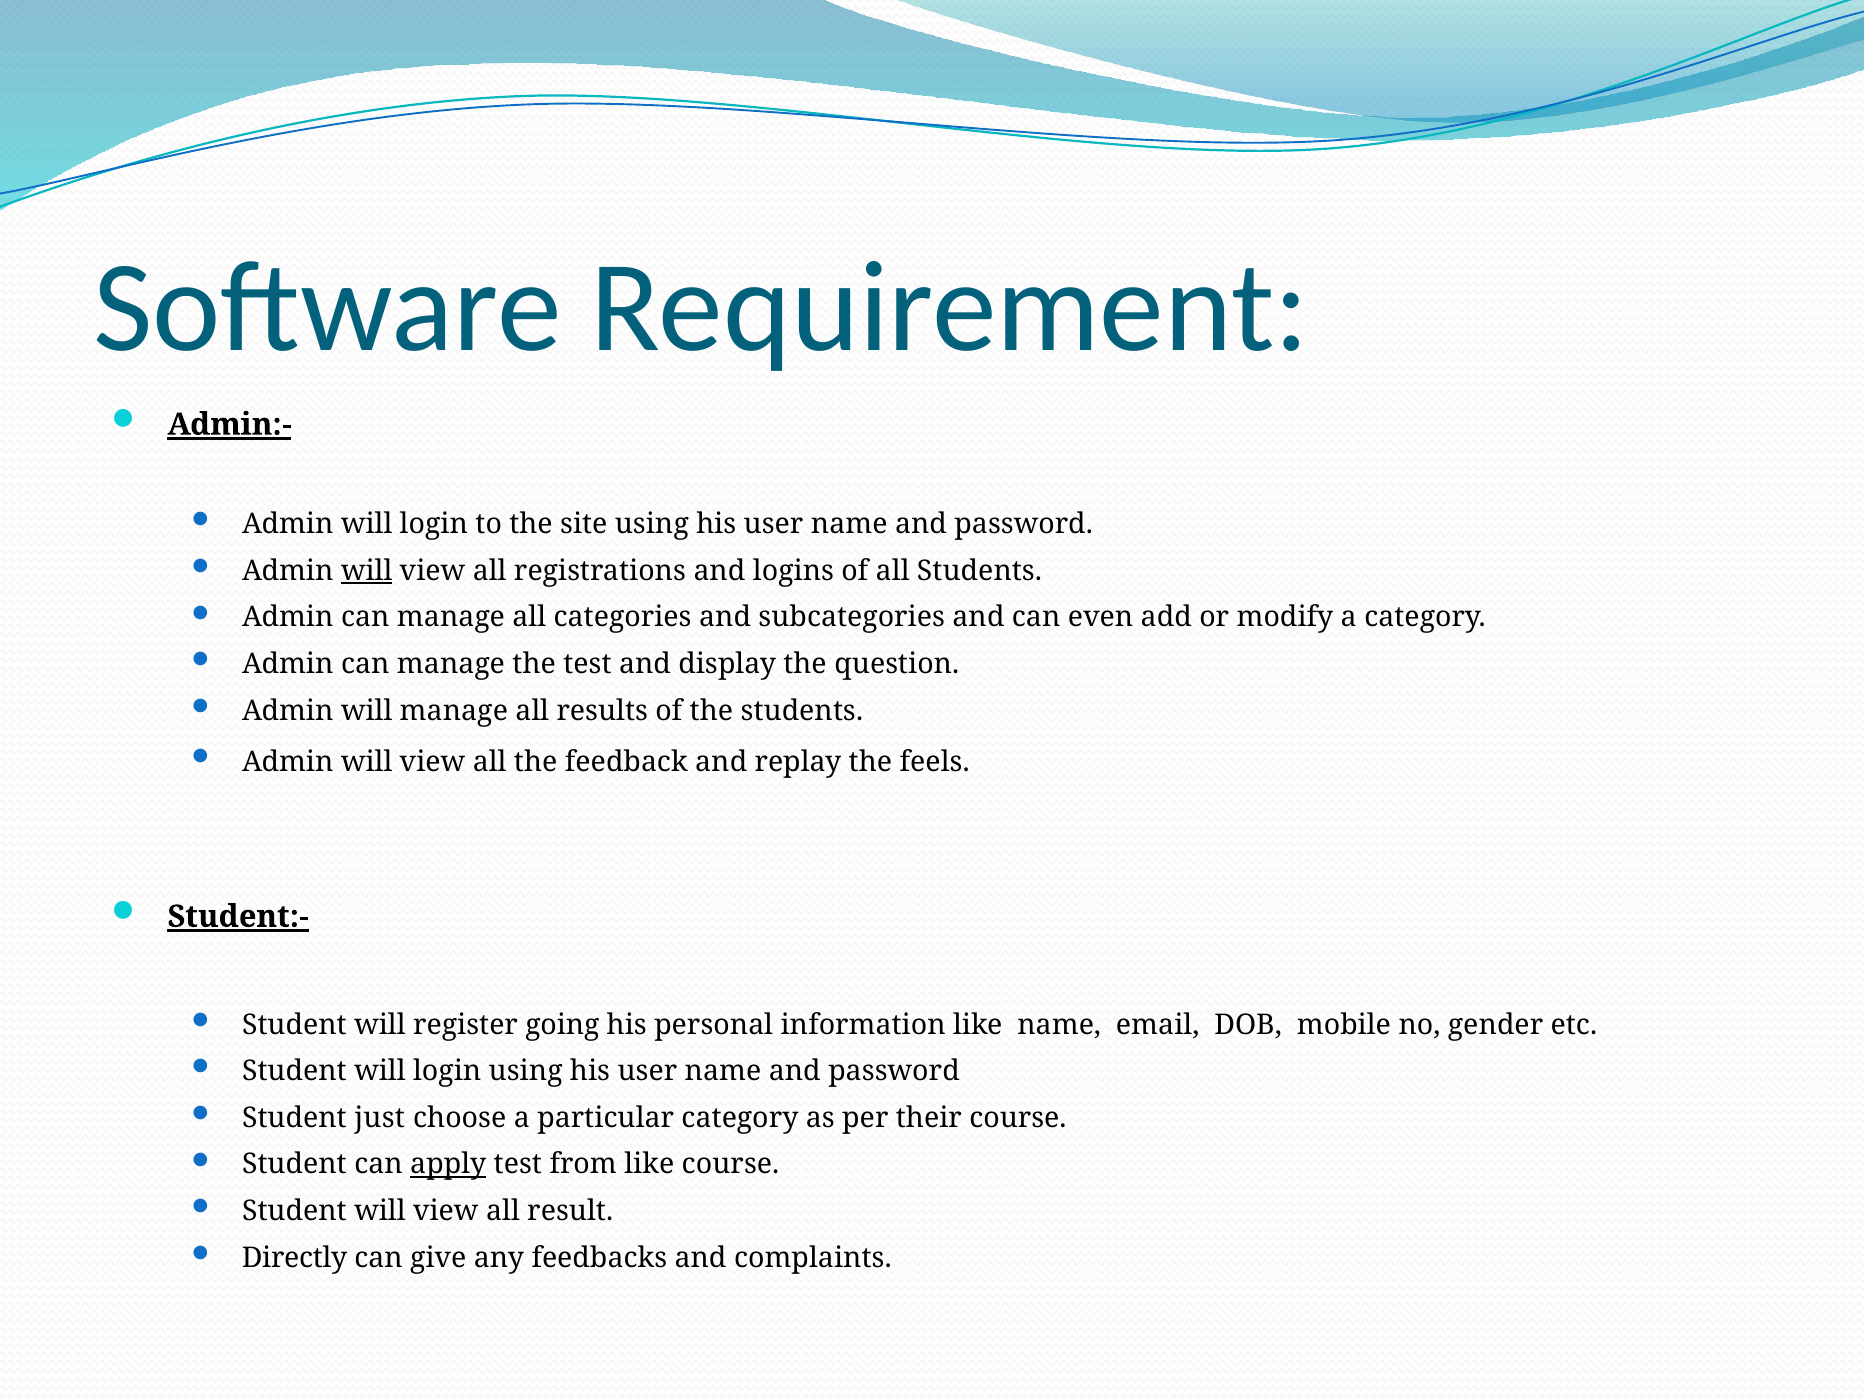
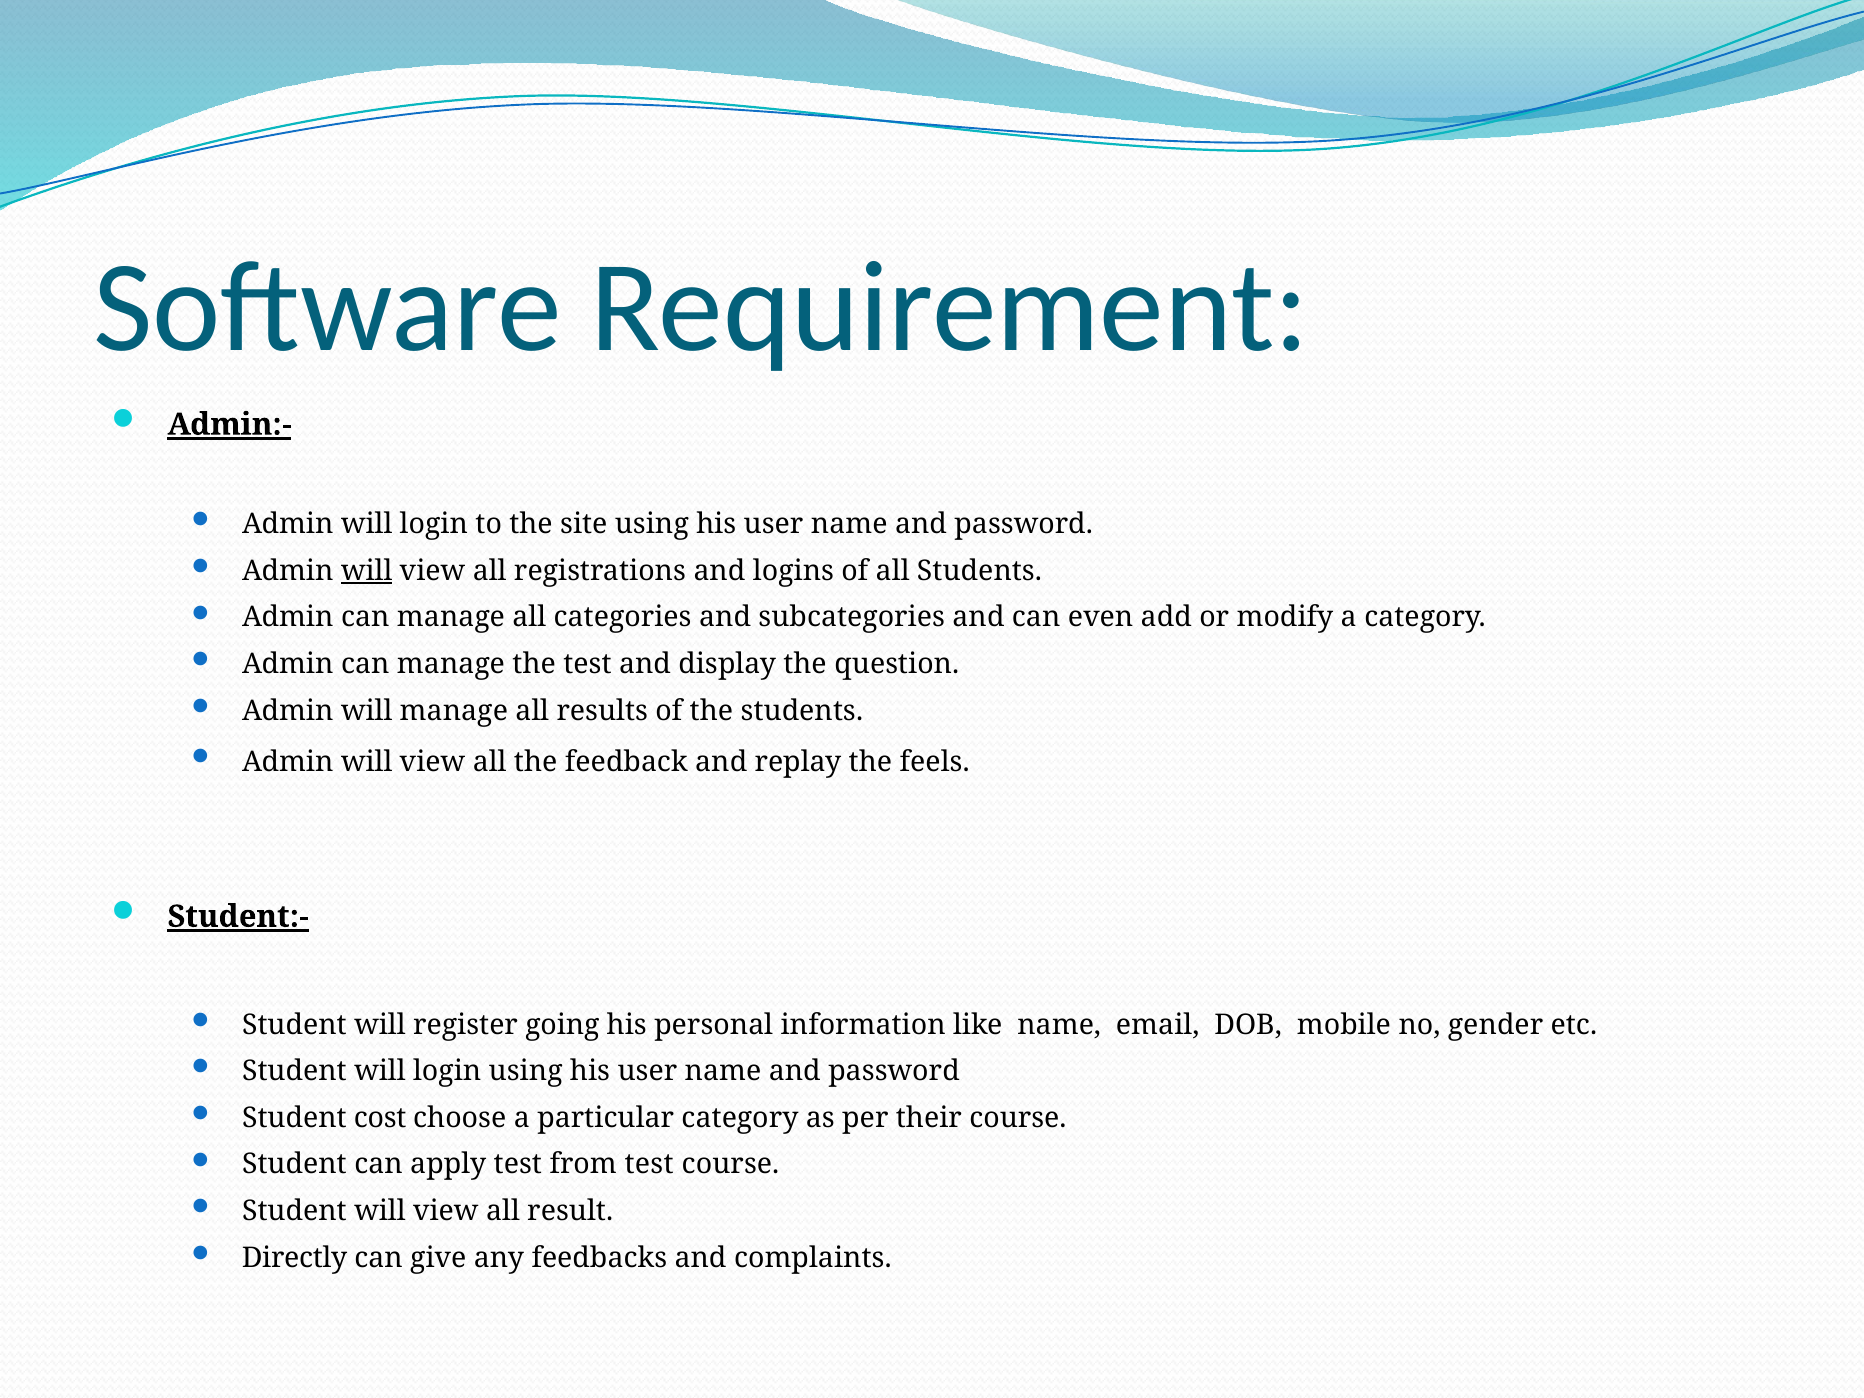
just: just -> cost
apply underline: present -> none
from like: like -> test
